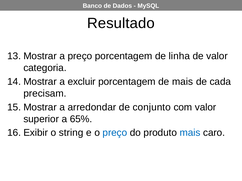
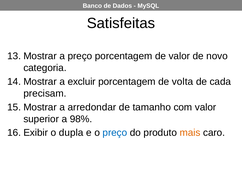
Resultado: Resultado -> Satisfeitas
de linha: linha -> valor
de valor: valor -> novo
de mais: mais -> volta
conjunto: conjunto -> tamanho
65%: 65% -> 98%
string: string -> dupla
mais at (190, 133) colour: blue -> orange
